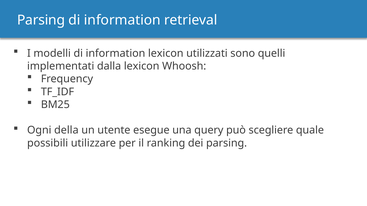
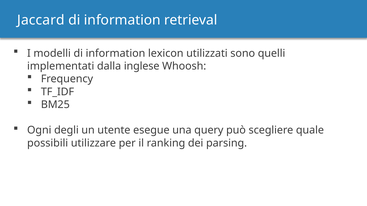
Parsing at (41, 20): Parsing -> Jaccard
dalla lexicon: lexicon -> inglese
della: della -> degli
